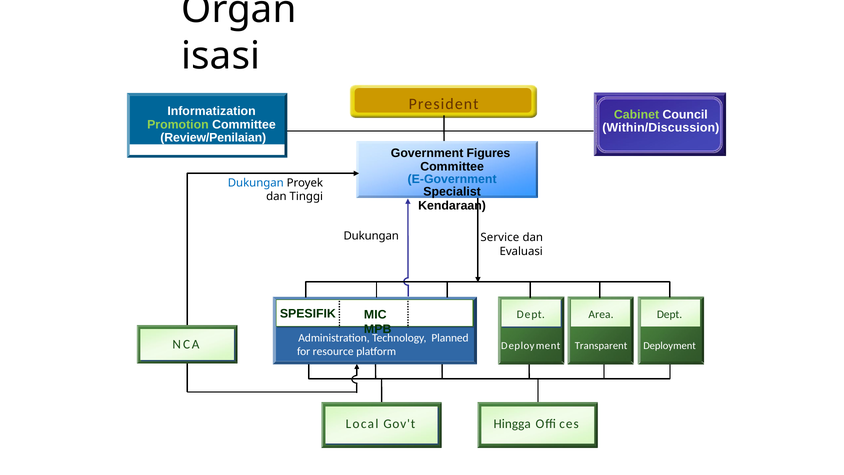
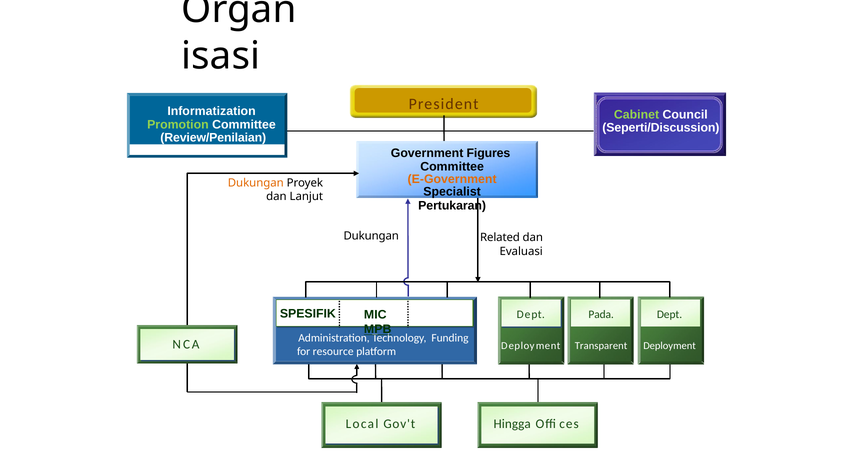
Within/Discussion: Within/Discussion -> Seperti/Discussion
E-Government colour: blue -> orange
Dukungan at (256, 183) colour: blue -> orange
Tinggi: Tinggi -> Lanjut
Kendaraan: Kendaraan -> Pertukaran
Service: Service -> Related
Area: Area -> Pada
MPB underline: none -> present
Planned: Planned -> Funding
